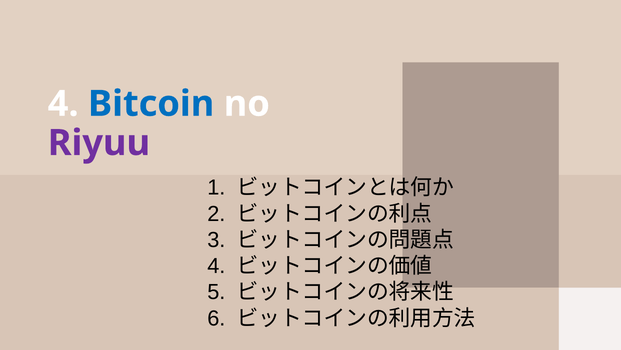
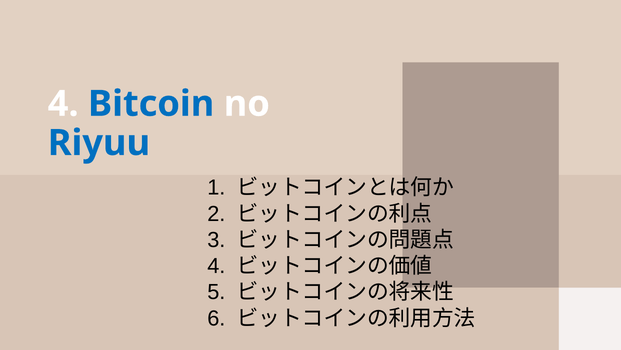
Riyuu colour: purple -> blue
